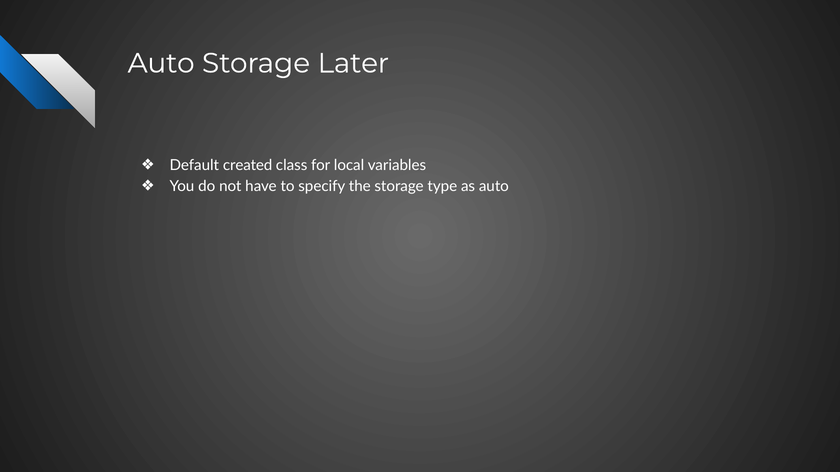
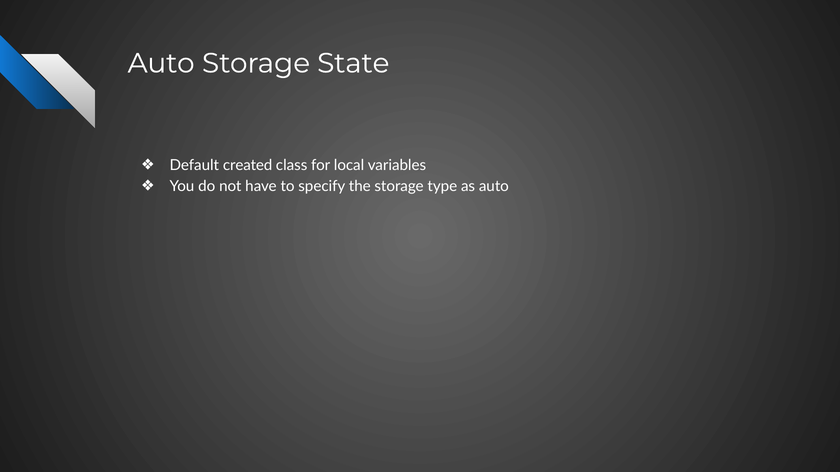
Later: Later -> State
